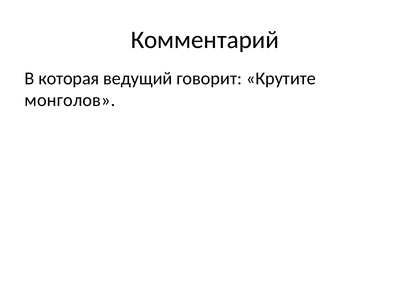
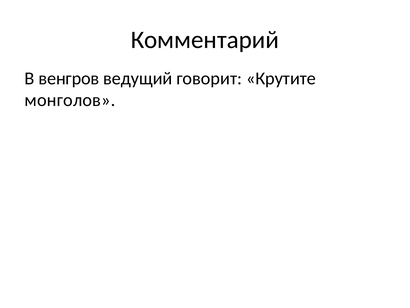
которая: которая -> венгров
